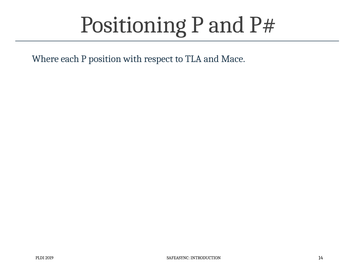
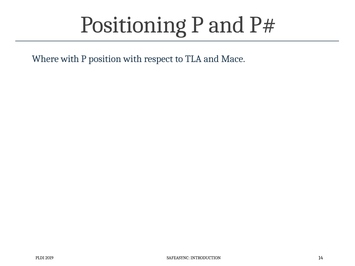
Where each: each -> with
